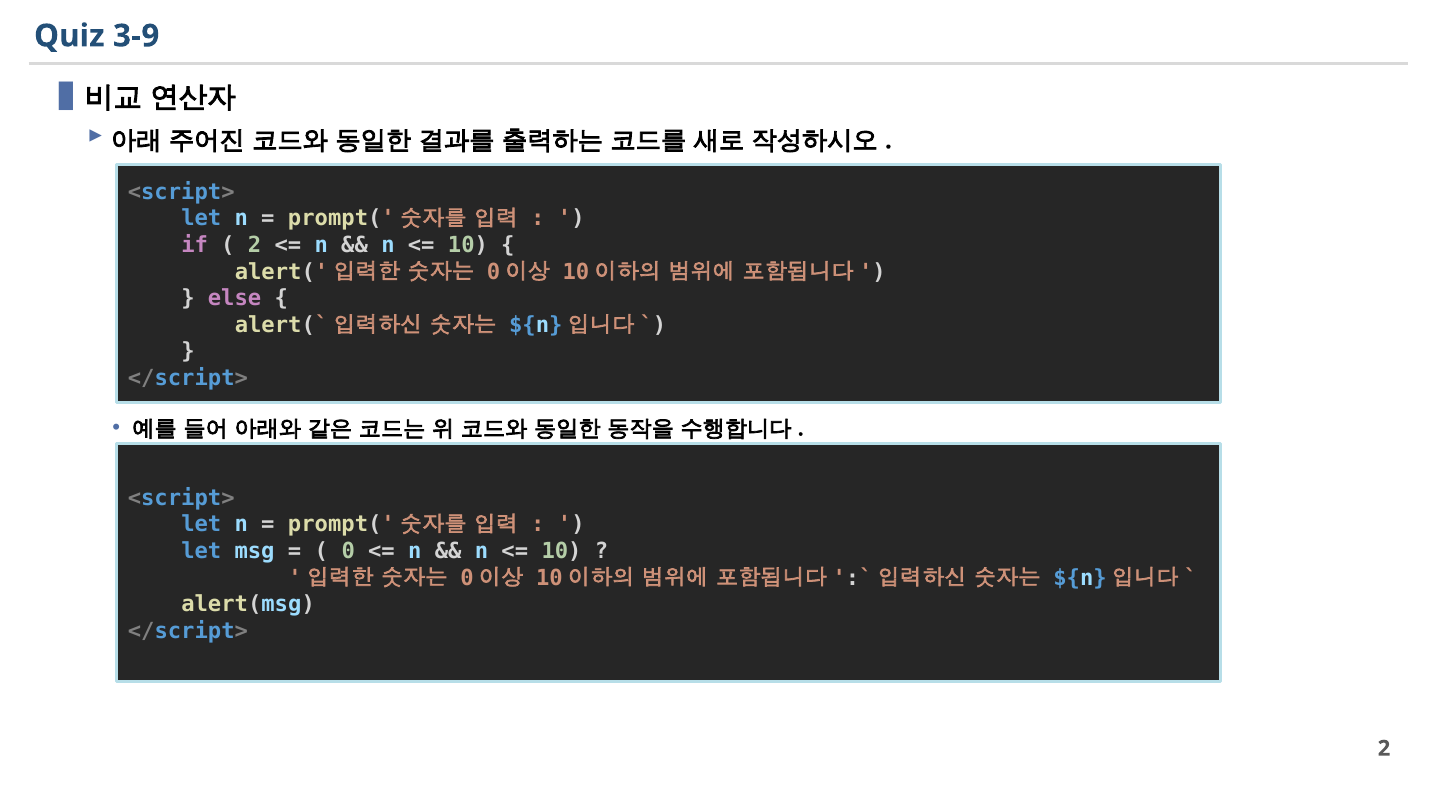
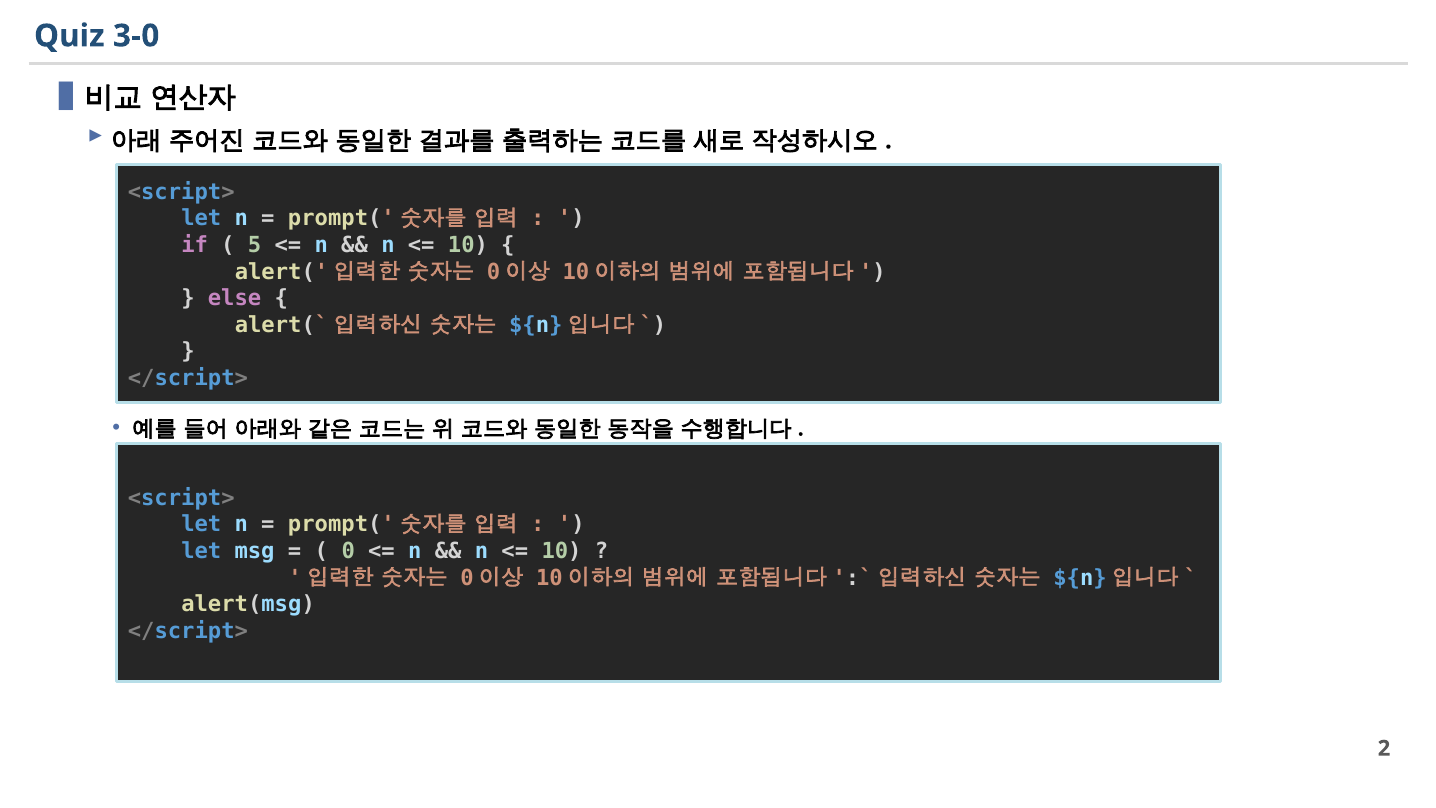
3-9: 3-9 -> 3-0
2 at (255, 245): 2 -> 5
